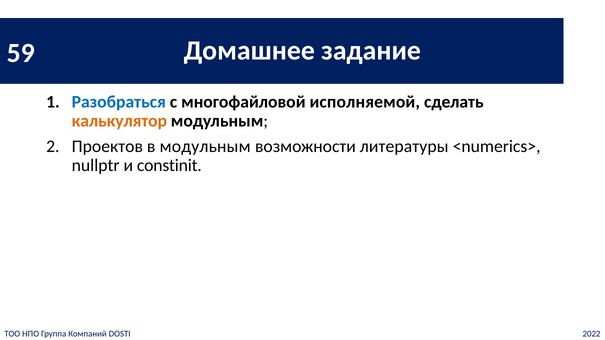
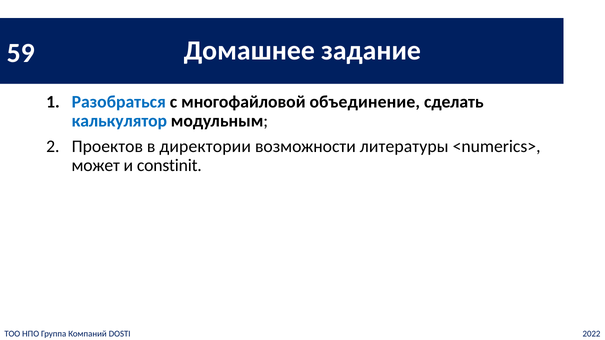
исполняемой: исполняемой -> объединение
калькулятор colour: orange -> blue
в модульным: модульным -> директории
nullptr: nullptr -> может
